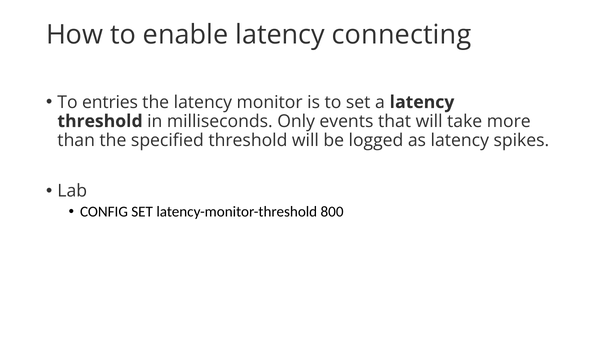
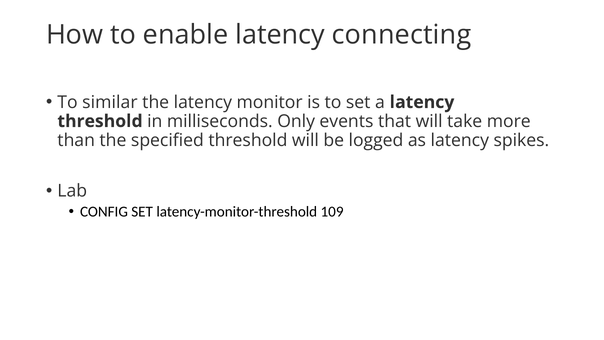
entries: entries -> similar
800: 800 -> 109
